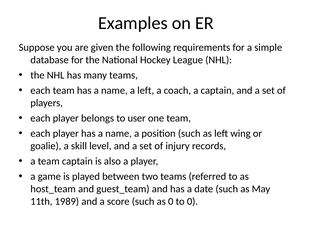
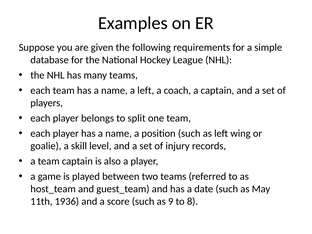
user: user -> split
1989: 1989 -> 1936
as 0: 0 -> 9
to 0: 0 -> 8
